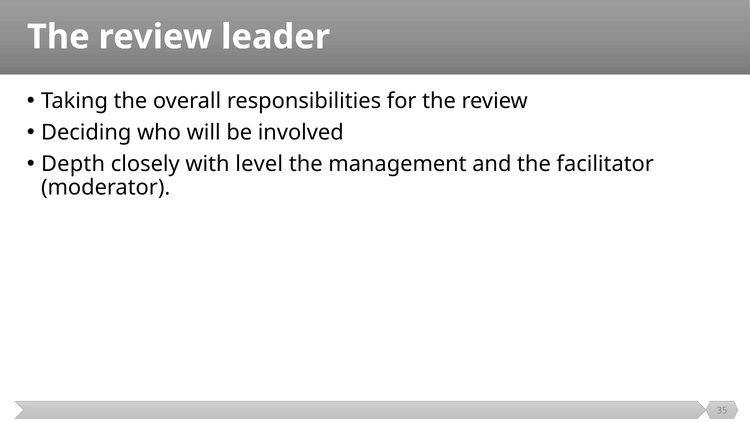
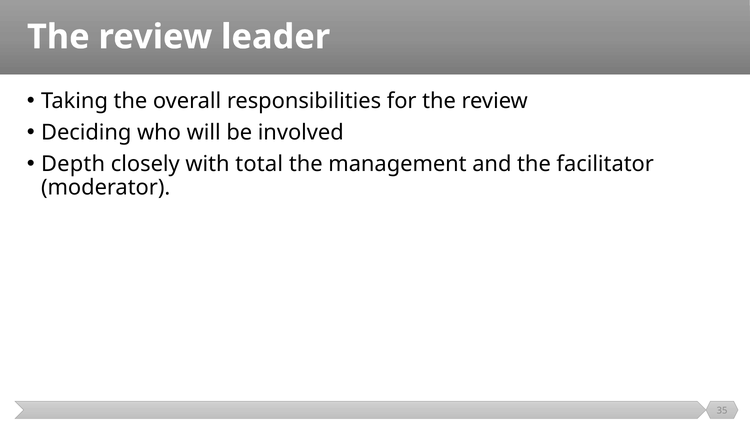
level: level -> total
